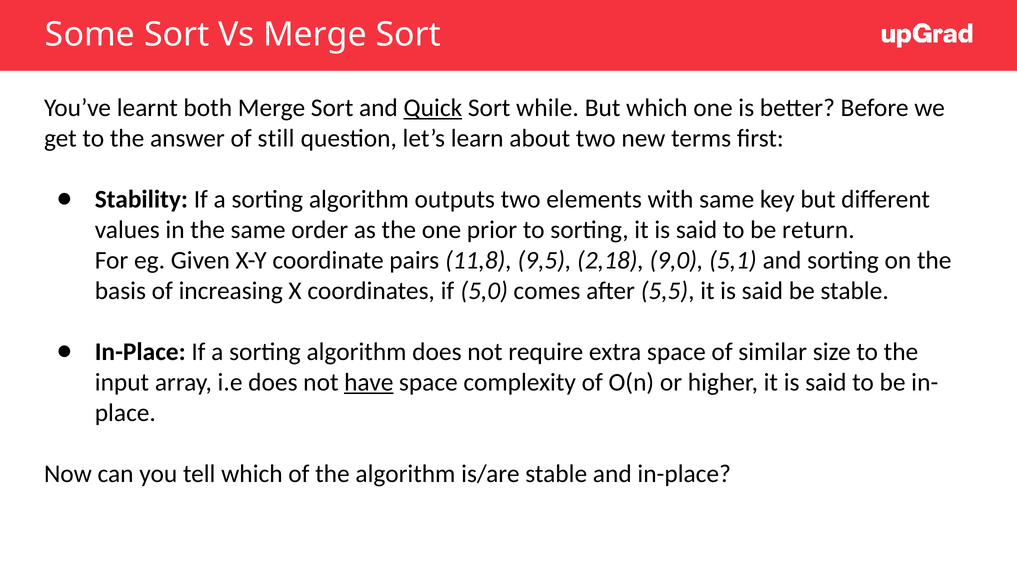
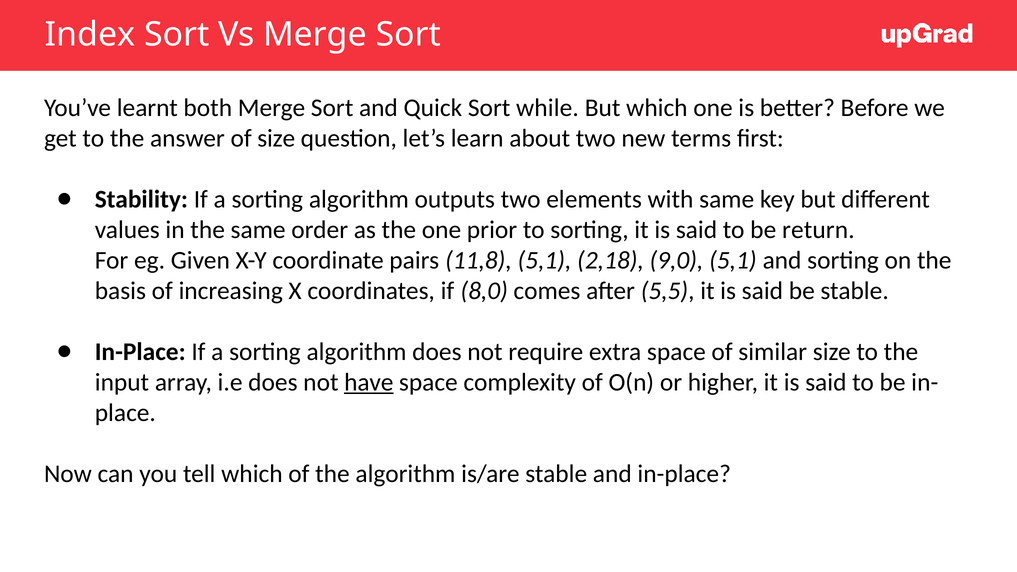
Some: Some -> Index
Quick underline: present -> none
of still: still -> size
11,8 9,5: 9,5 -> 5,1
5,0: 5,0 -> 8,0
